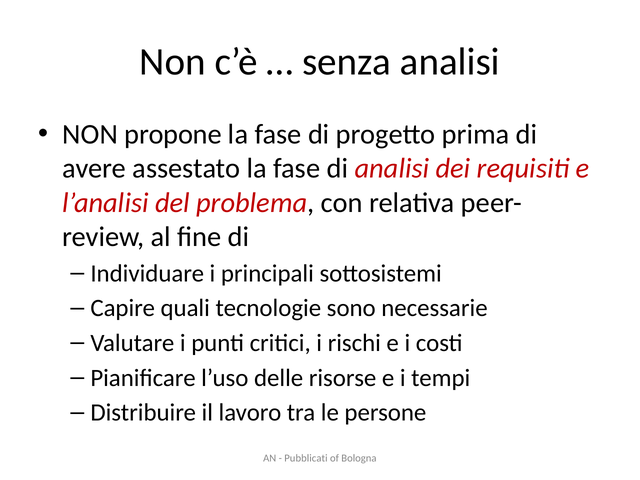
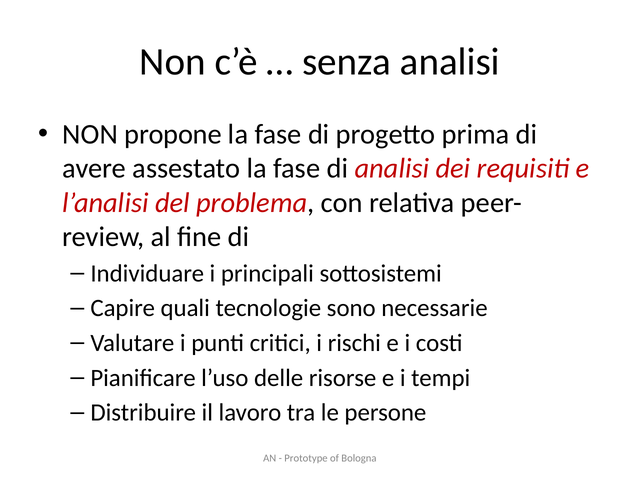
Pubblicati: Pubblicati -> Prototype
